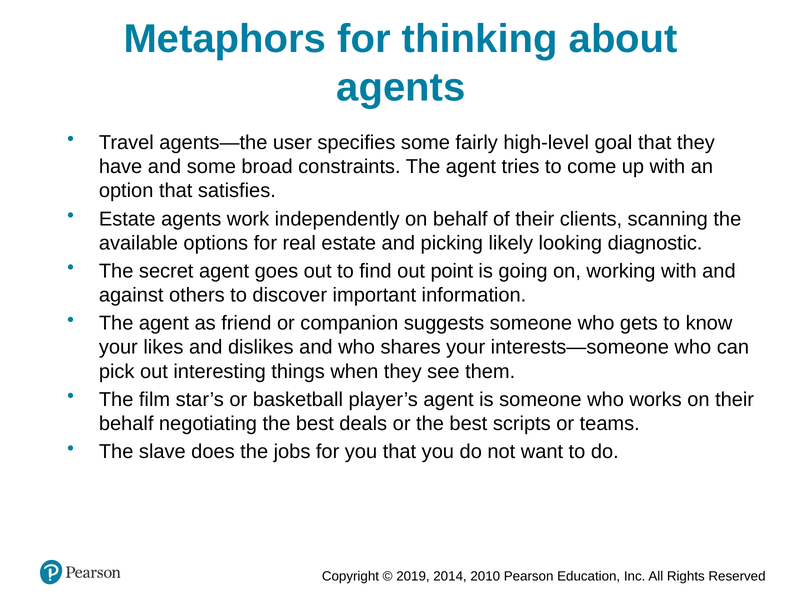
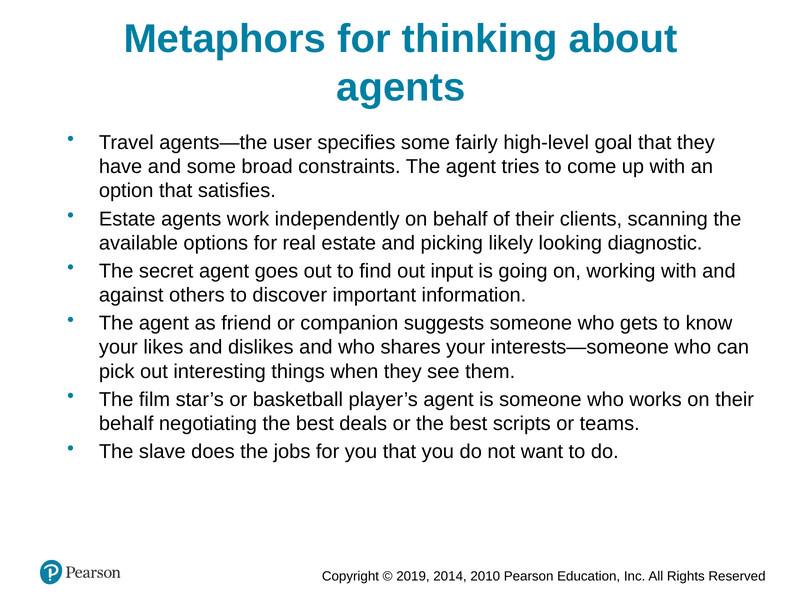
point: point -> input
